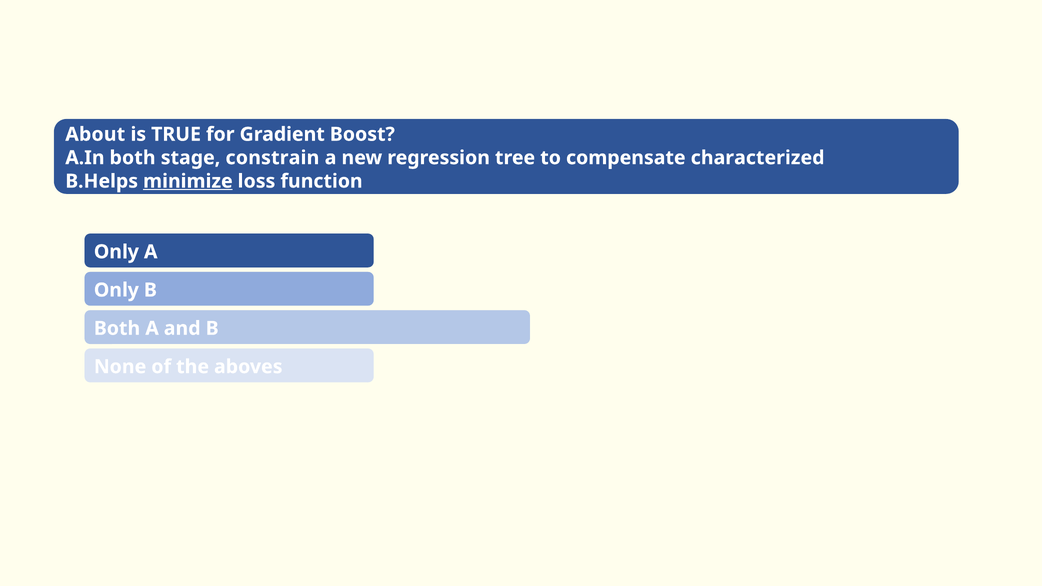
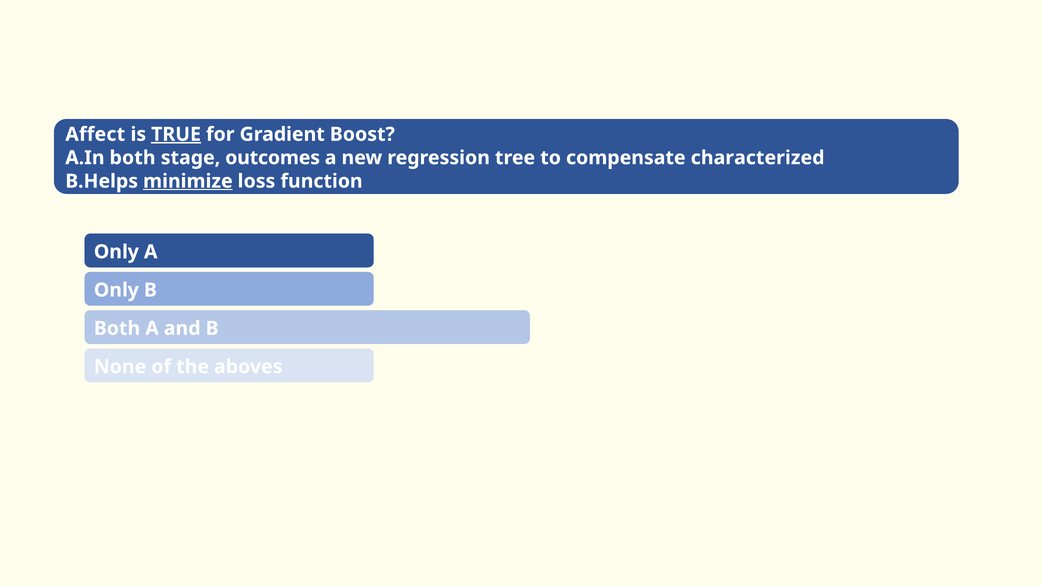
About: About -> Affect
TRUE underline: none -> present
constrain: constrain -> outcomes
